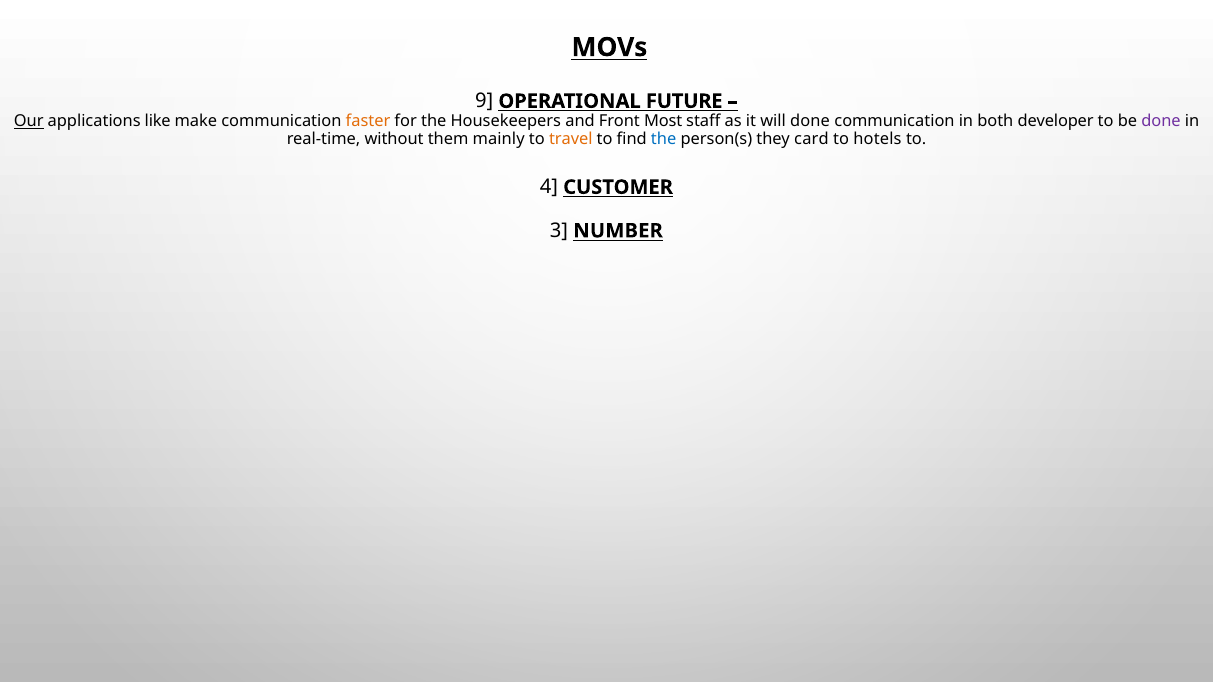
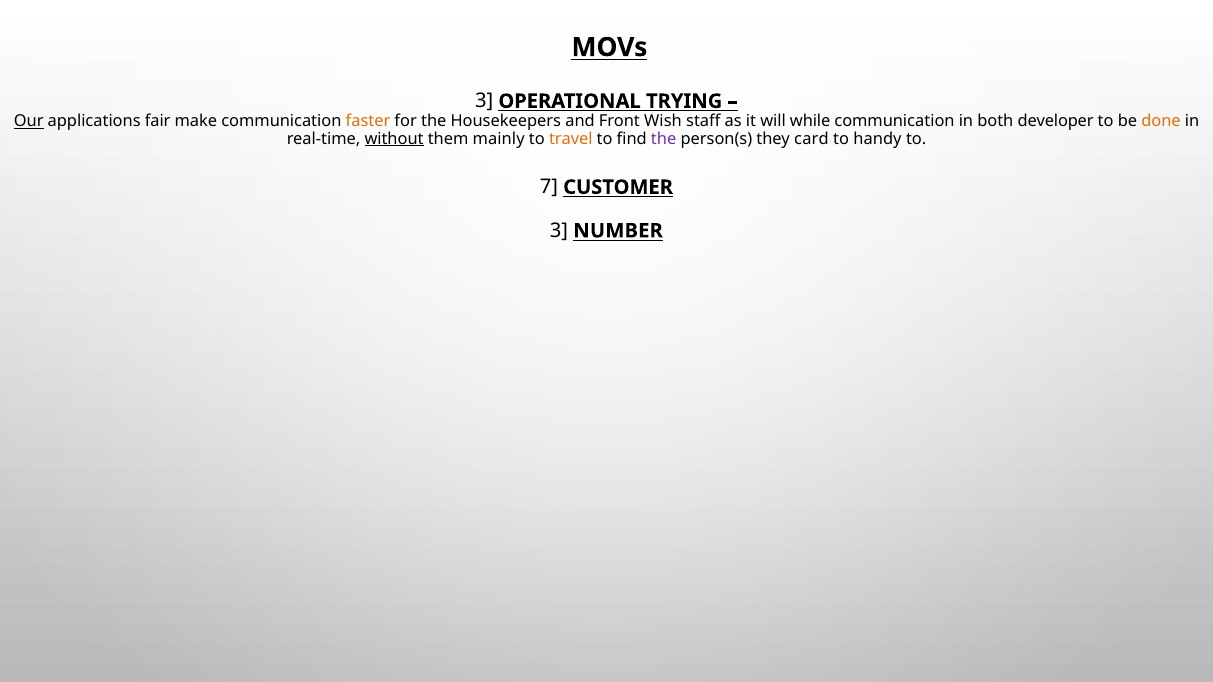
9 at (484, 101): 9 -> 3
FUTURE: FUTURE -> TRYING
like: like -> fair
Most: Most -> Wish
will done: done -> while
done at (1161, 121) colour: purple -> orange
without underline: none -> present
the at (664, 139) colour: blue -> purple
hotels: hotels -> handy
4: 4 -> 7
